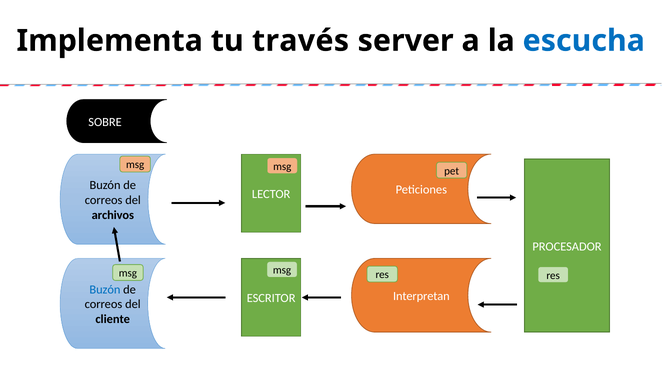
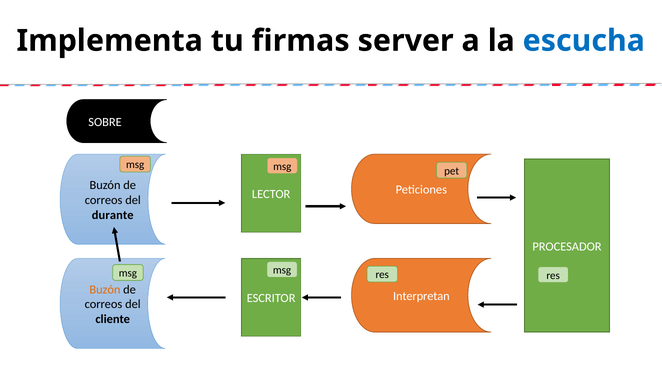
través: través -> firmas
archivos: archivos -> durante
Buzón at (105, 290) colour: blue -> orange
